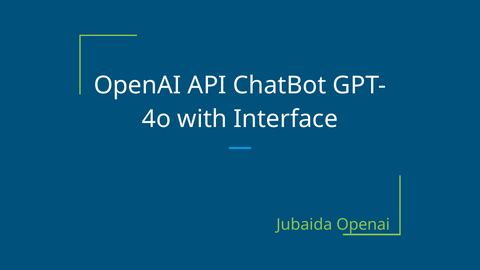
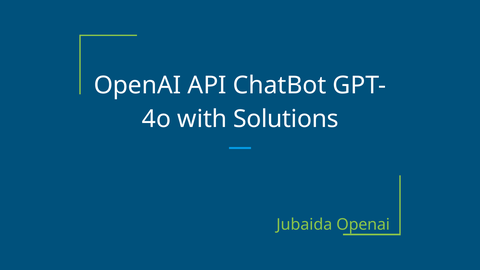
Interface: Interface -> Solutions
